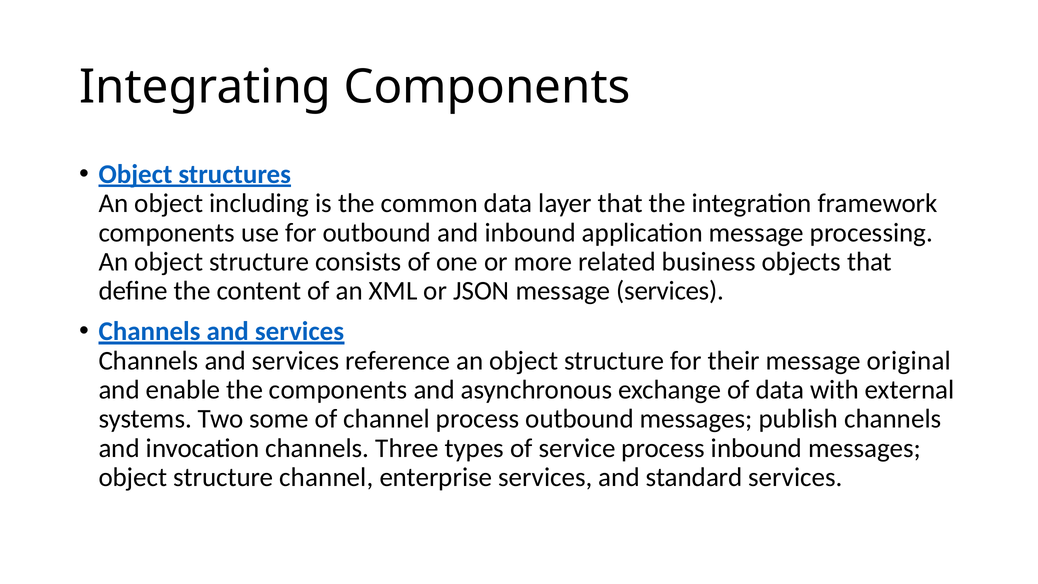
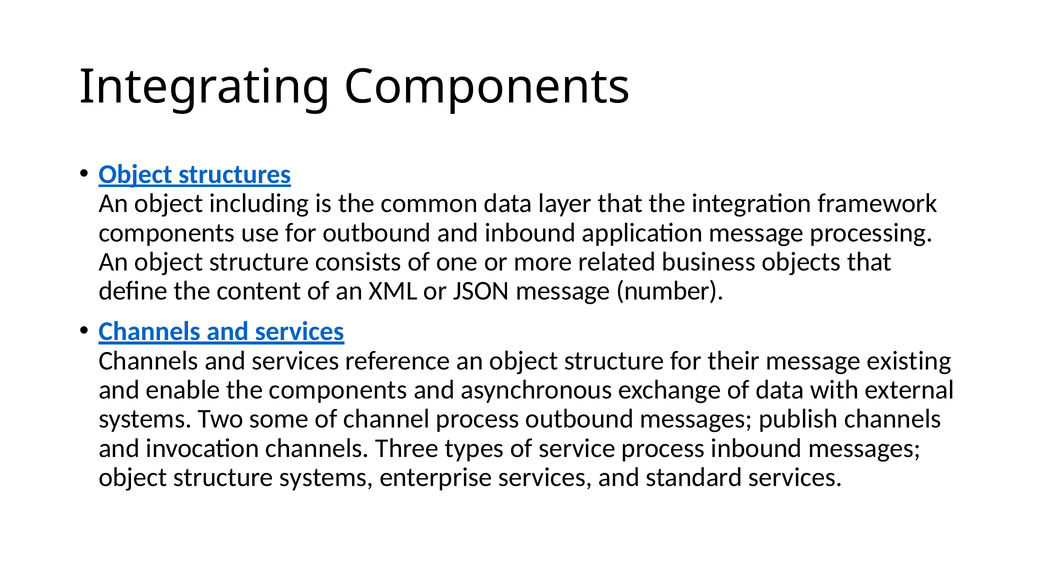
message services: services -> number
original: original -> existing
structure channel: channel -> systems
